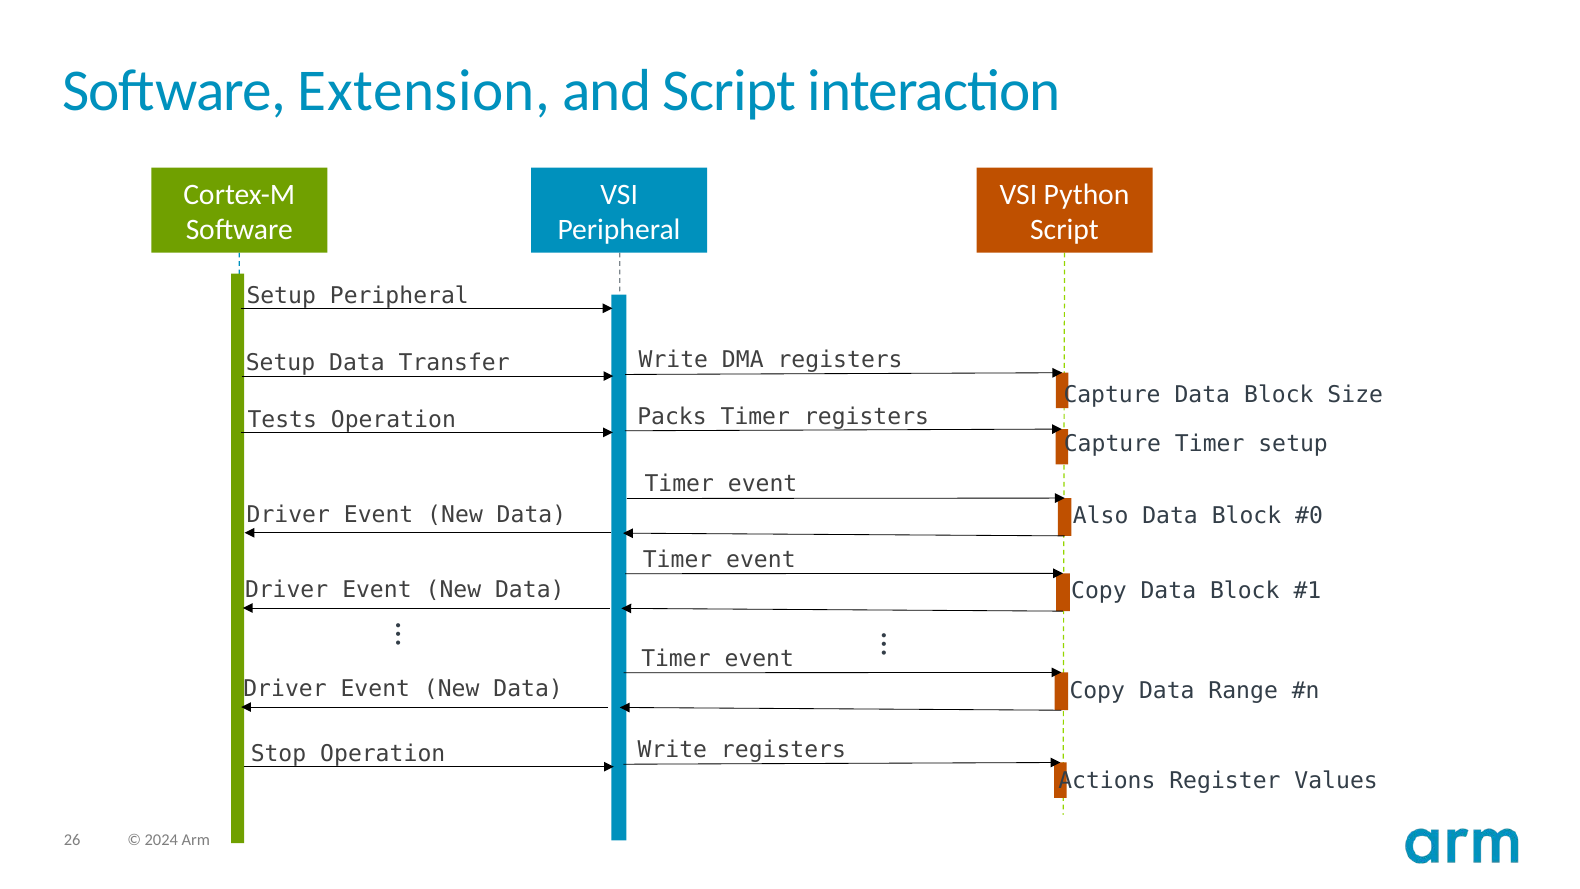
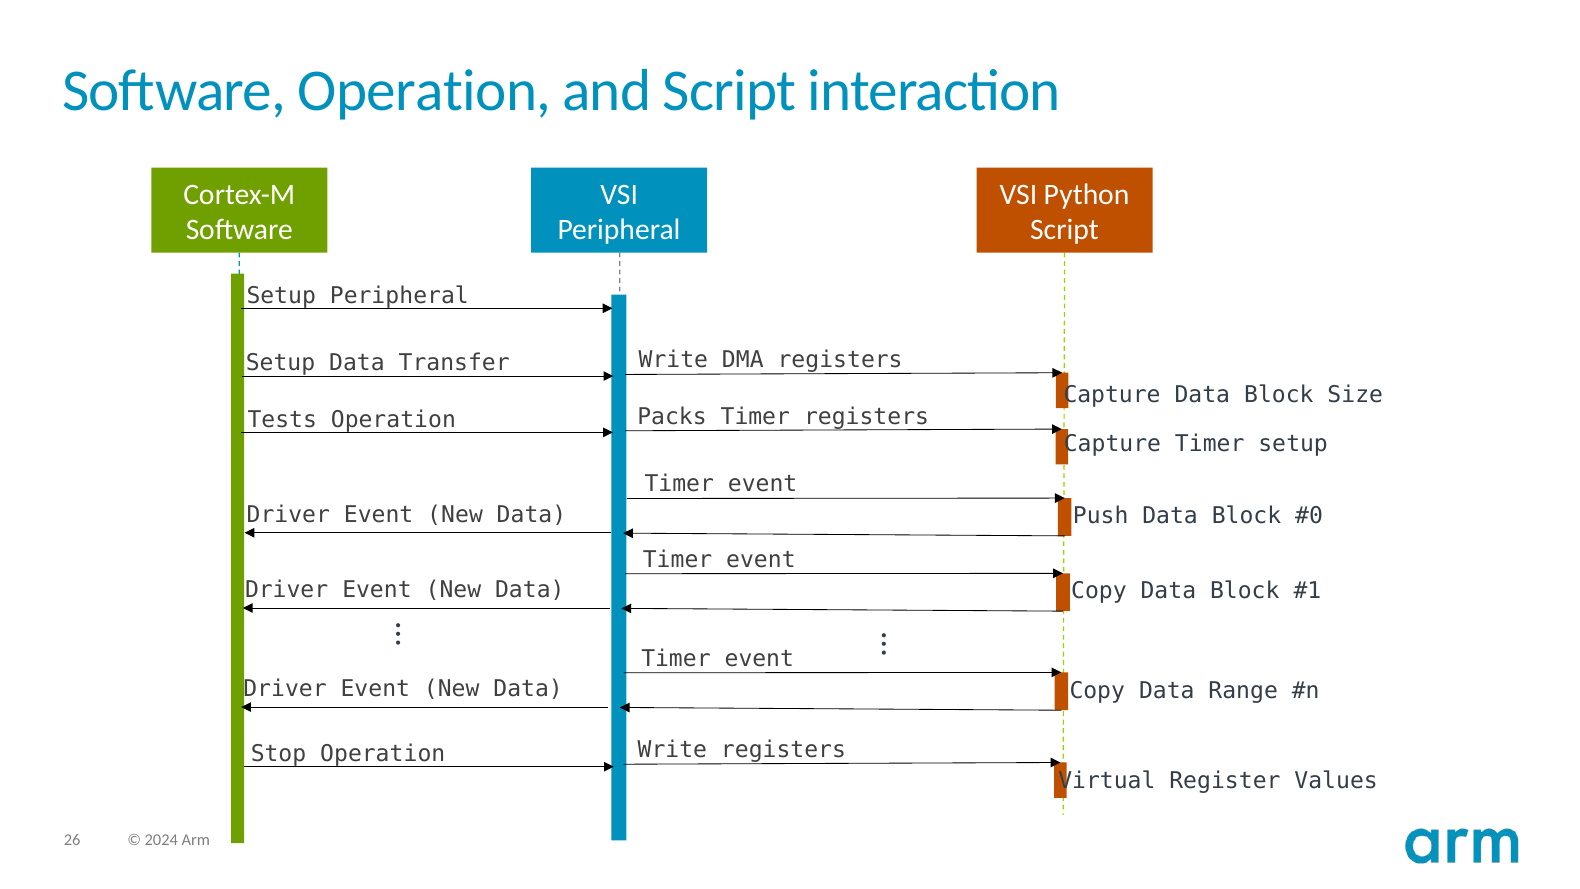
Software Extension: Extension -> Operation
Also: Also -> Push
Actions: Actions -> Virtual
